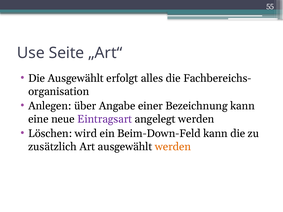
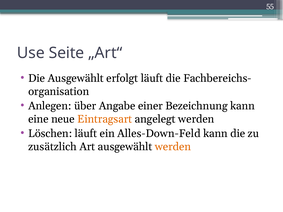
erfolgt alles: alles -> läuft
Eintragsart colour: purple -> orange
Löschen wird: wird -> läuft
Beim-Down-Feld: Beim-Down-Feld -> Alles-Down-Feld
